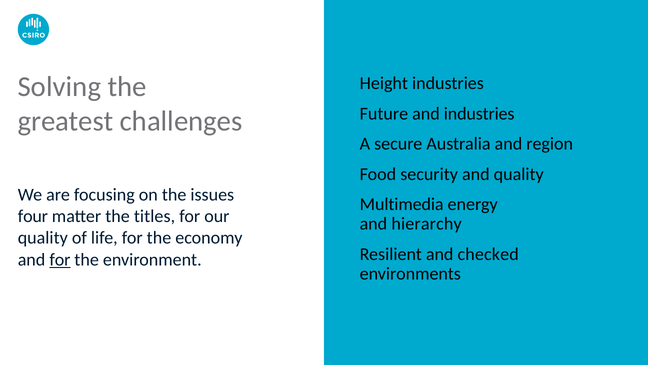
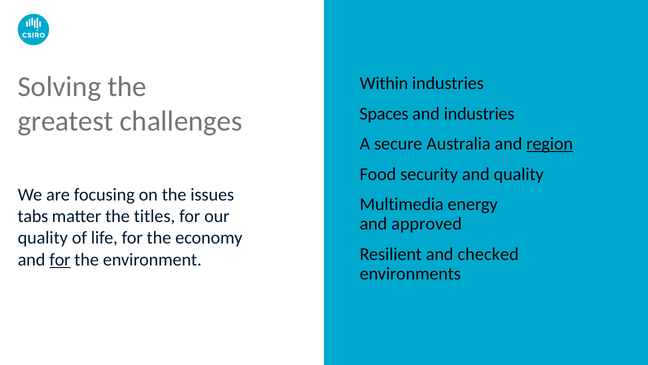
Height: Height -> Within
Future: Future -> Spaces
region underline: none -> present
four: four -> tabs
hierarchy: hierarchy -> approved
